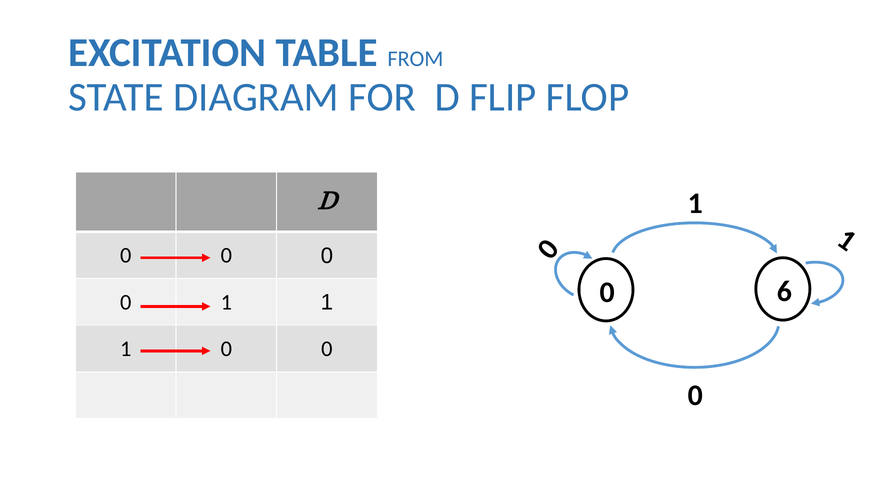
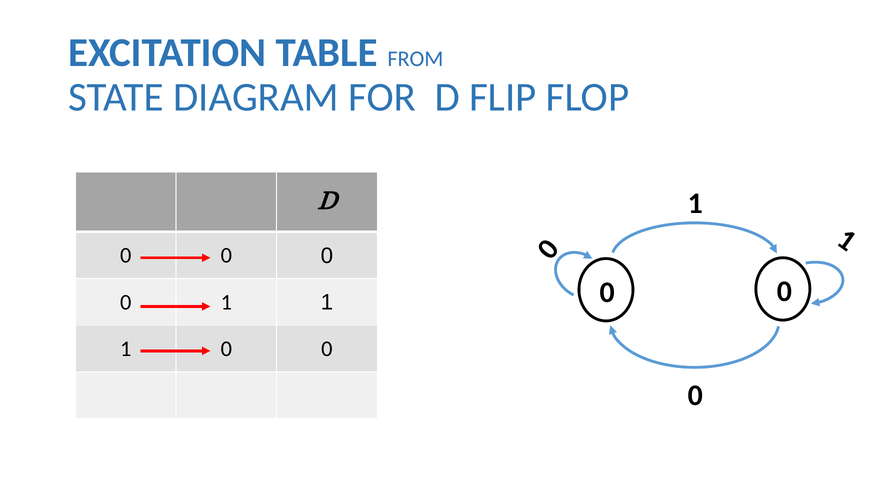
6 at (784, 292): 6 -> 0
